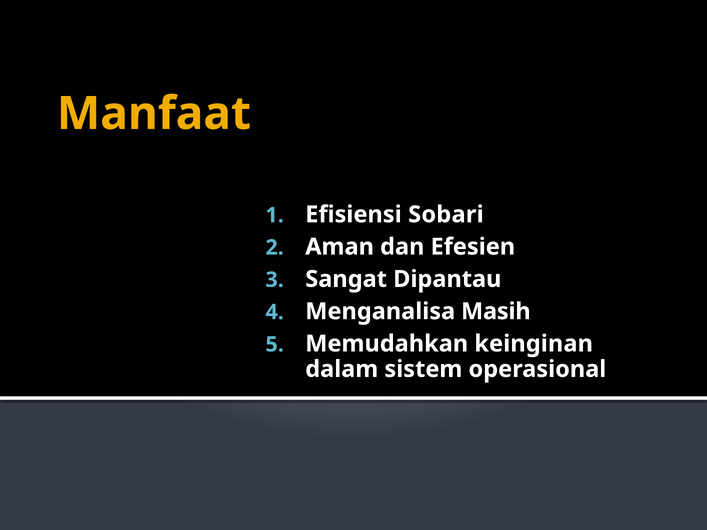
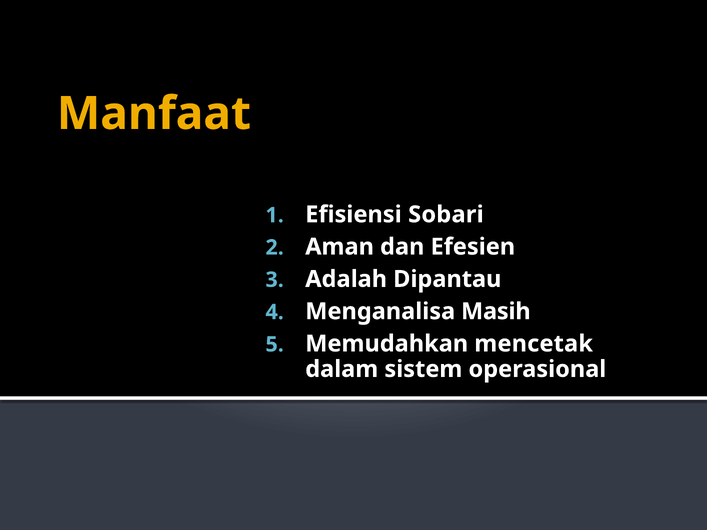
Sangat: Sangat -> Adalah
keinginan: keinginan -> mencetak
